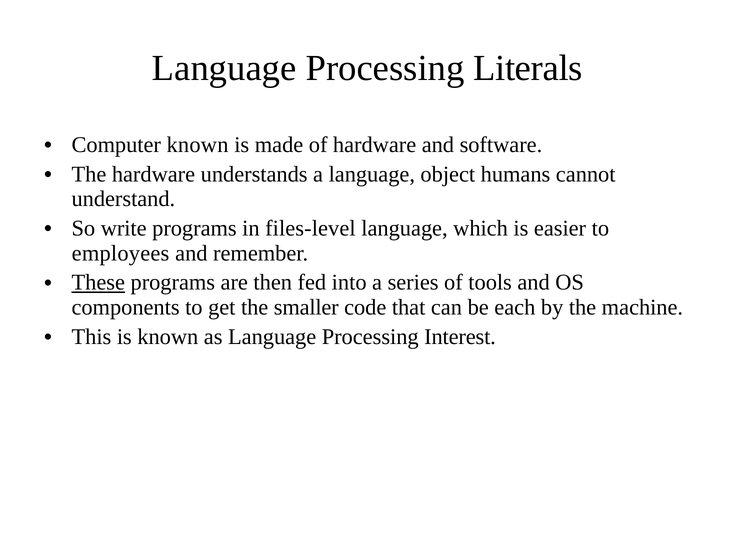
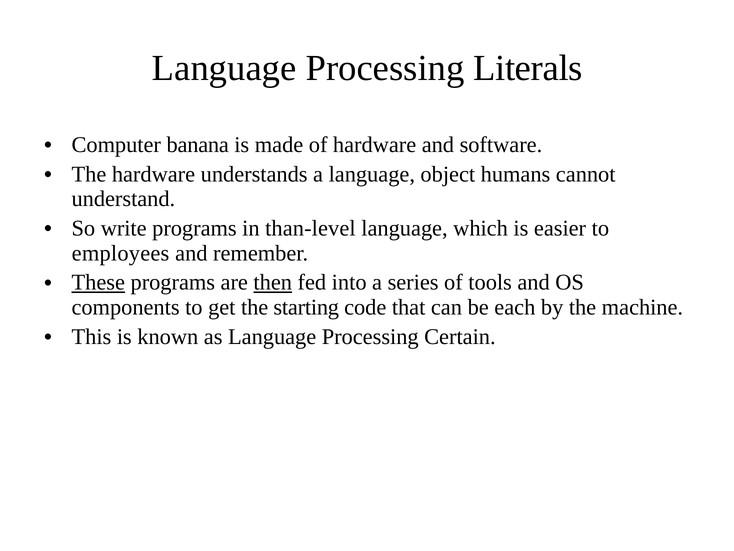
Computer known: known -> banana
files-level: files-level -> than-level
then underline: none -> present
smaller: smaller -> starting
Interest: Interest -> Certain
